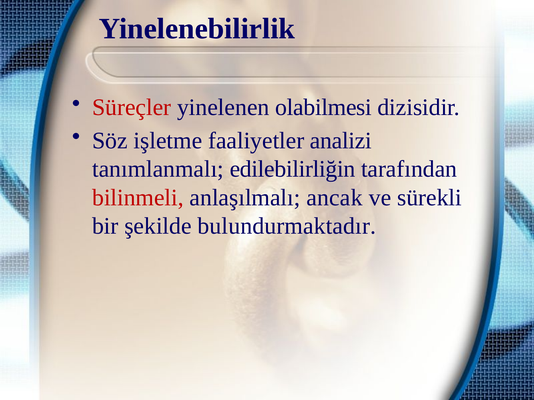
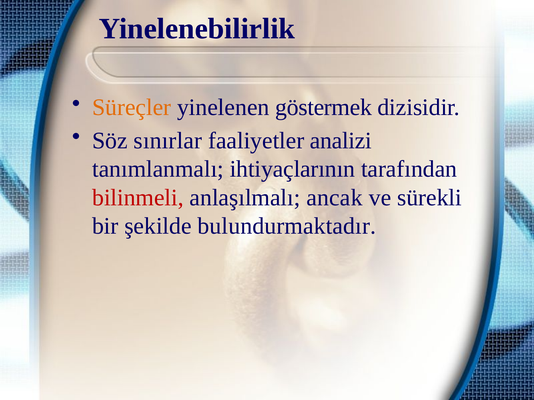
Süreçler colour: red -> orange
olabilmesi: olabilmesi -> göstermek
işletme: işletme -> sınırlar
edilebilirliğin: edilebilirliğin -> ihtiyaçlarının
